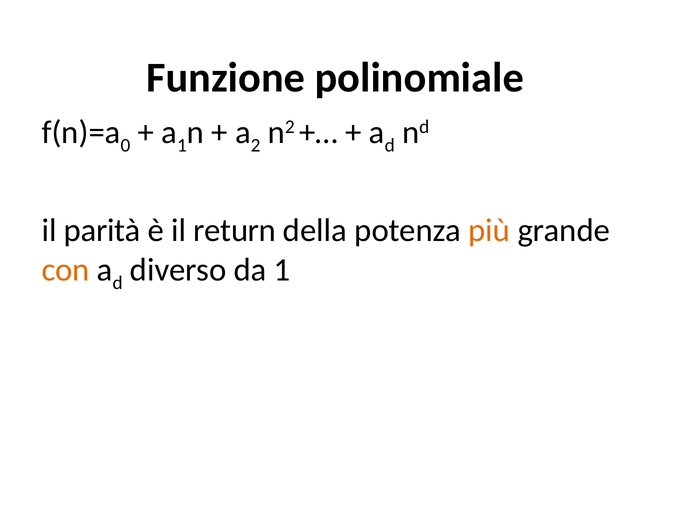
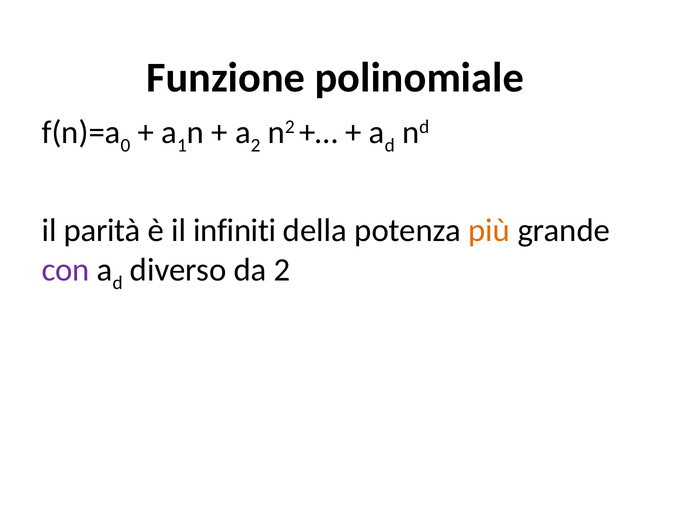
return: return -> infiniti
con colour: orange -> purple
da 1: 1 -> 2
